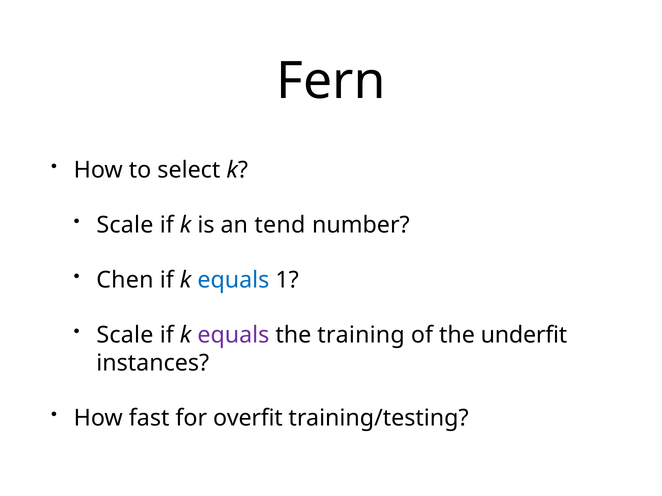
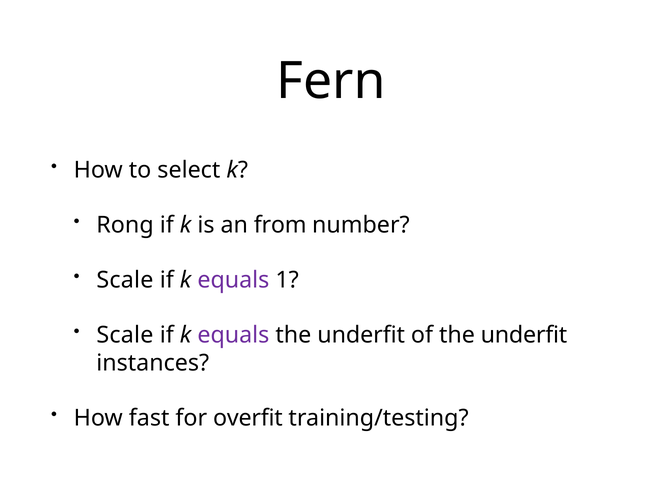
Scale at (125, 225): Scale -> Rong
tend: tend -> from
Chen at (125, 280): Chen -> Scale
equals at (233, 280) colour: blue -> purple
training at (361, 335): training -> underfit
